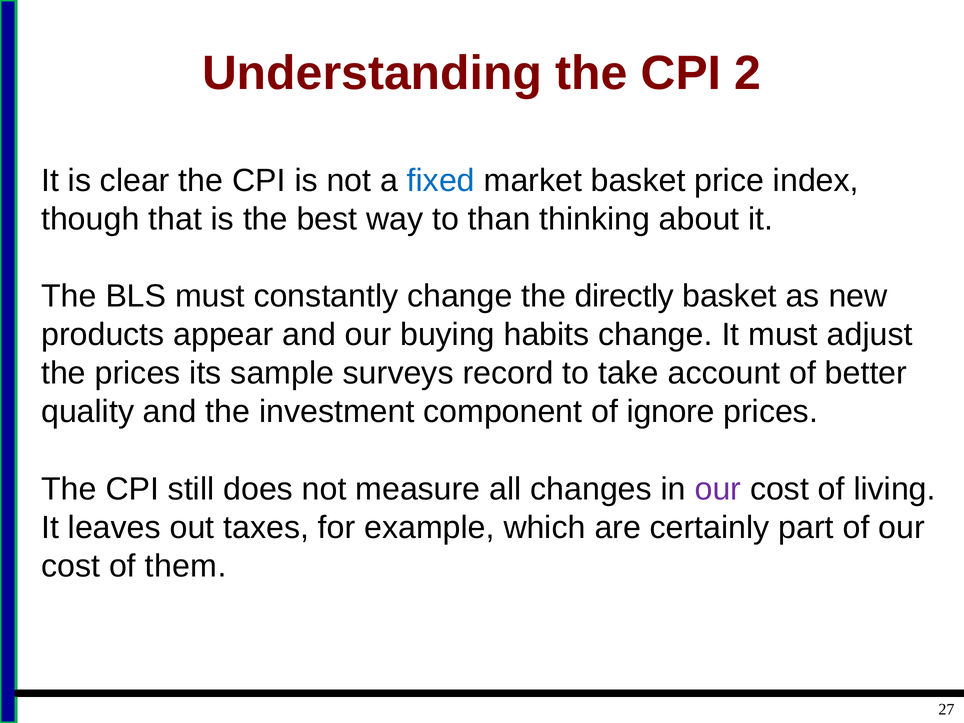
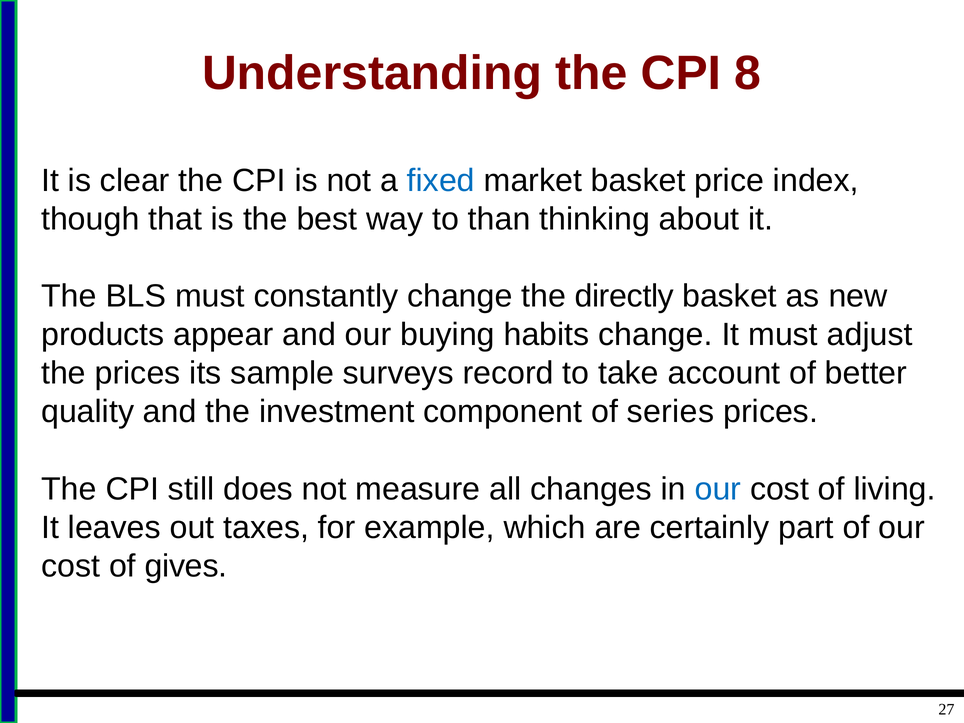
2: 2 -> 8
ignore: ignore -> series
our at (718, 489) colour: purple -> blue
them: them -> gives
